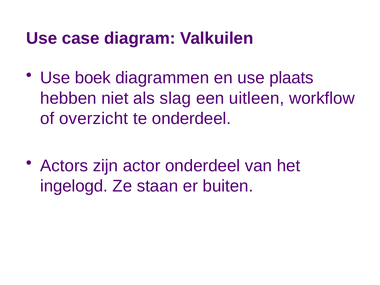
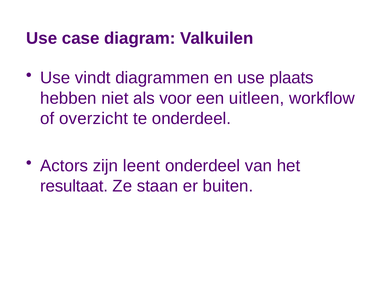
boek: boek -> vindt
slag: slag -> voor
actor: actor -> leent
ingelogd: ingelogd -> resultaat
